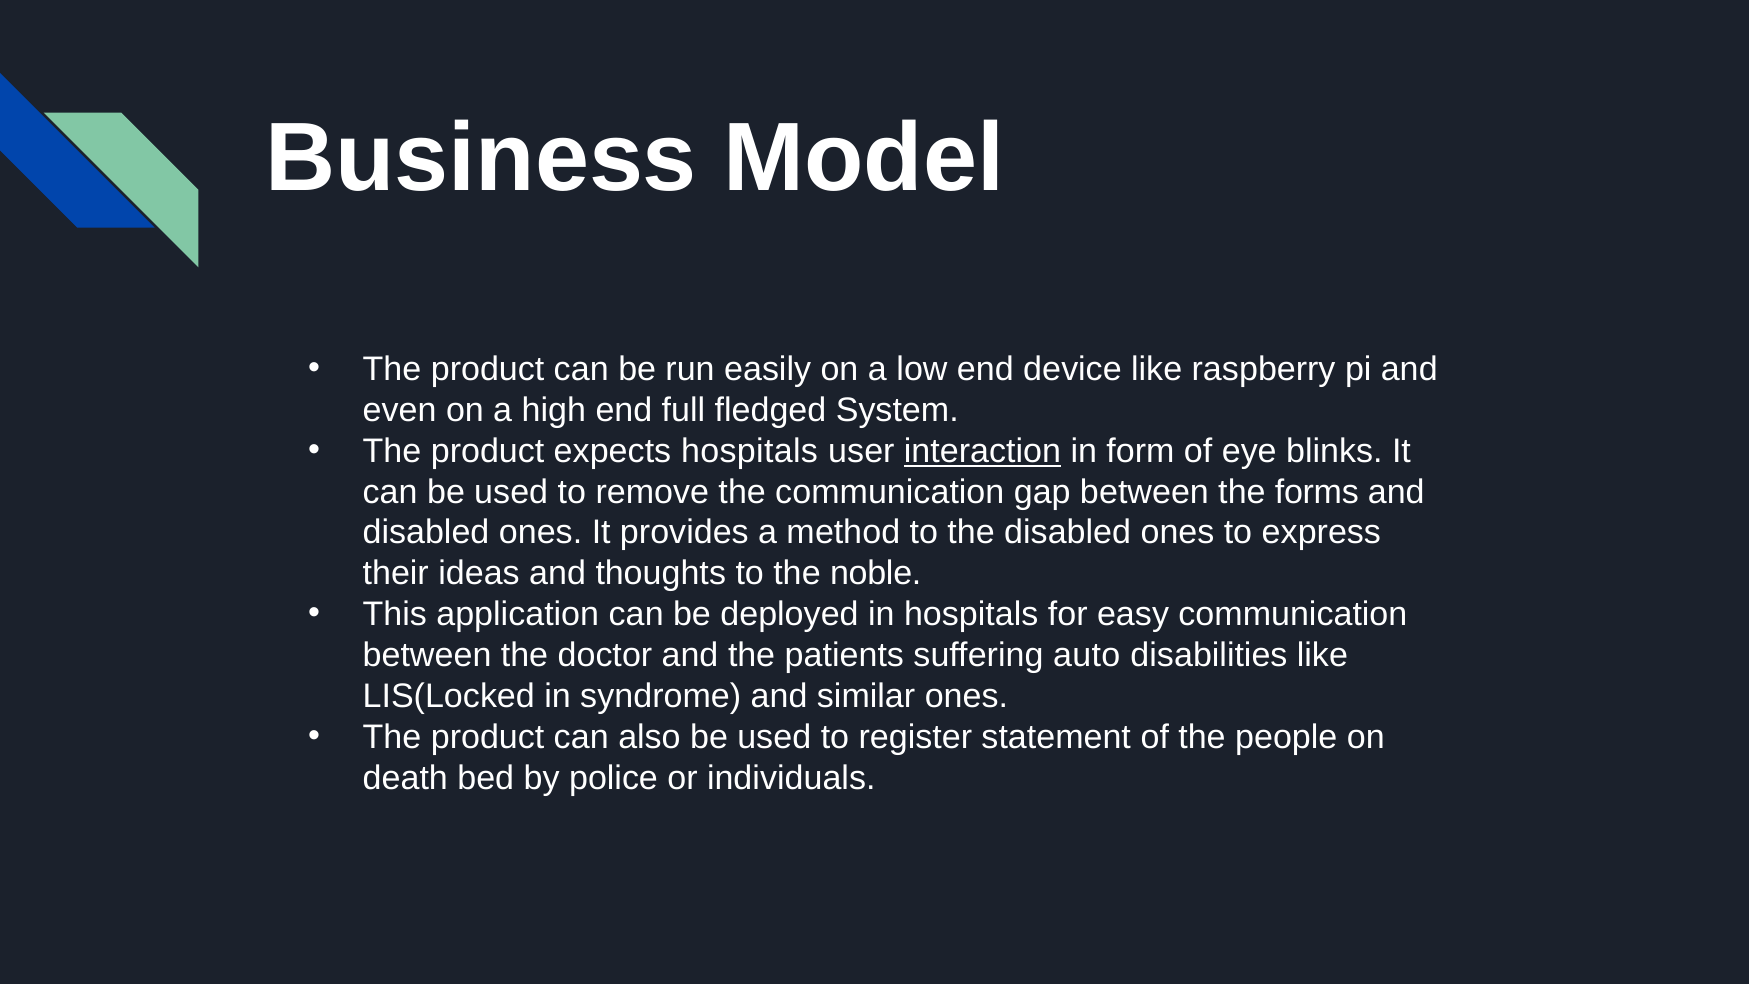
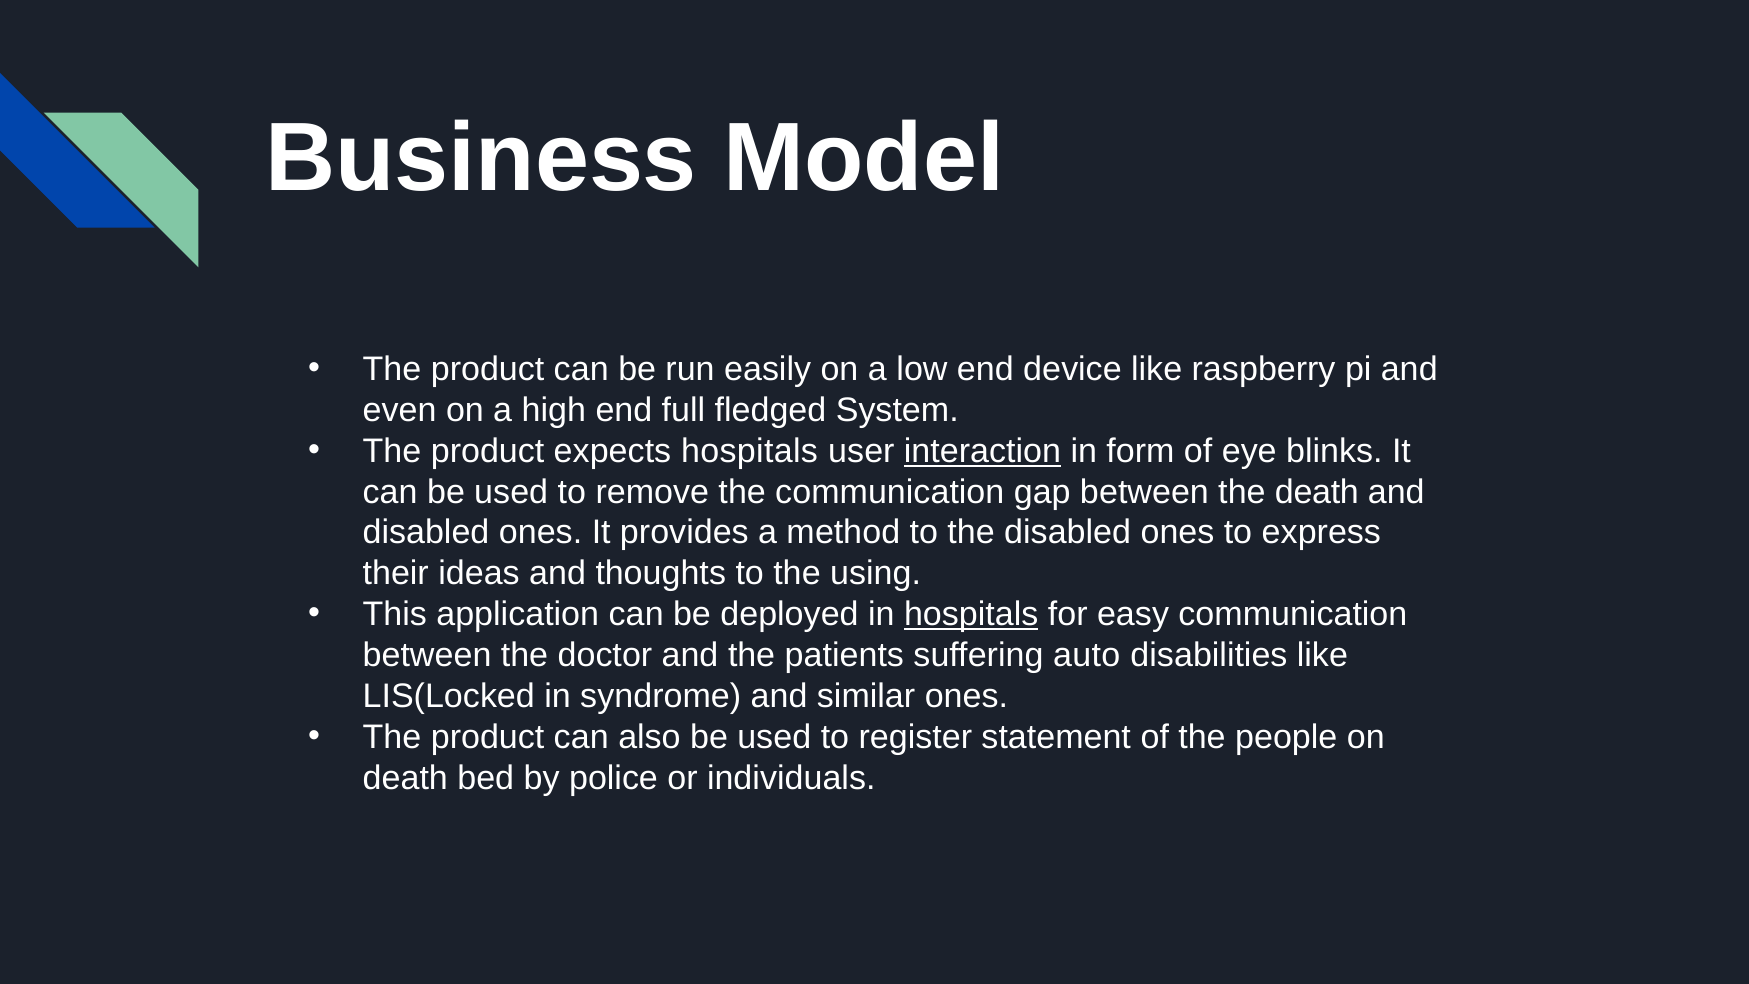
the forms: forms -> death
noble: noble -> using
hospitals at (971, 614) underline: none -> present
